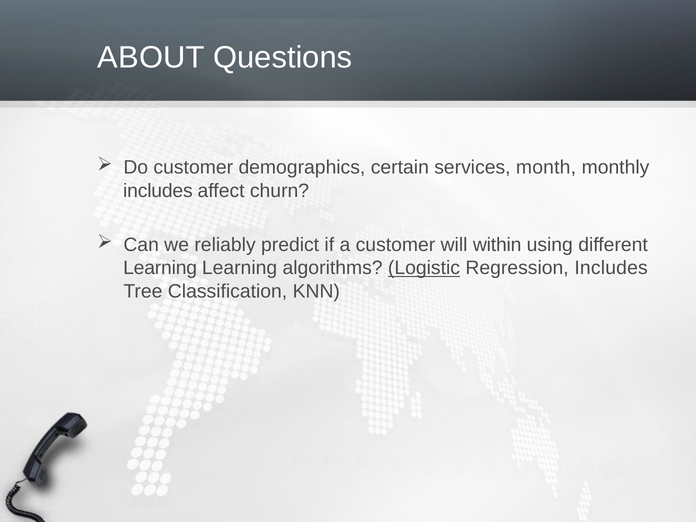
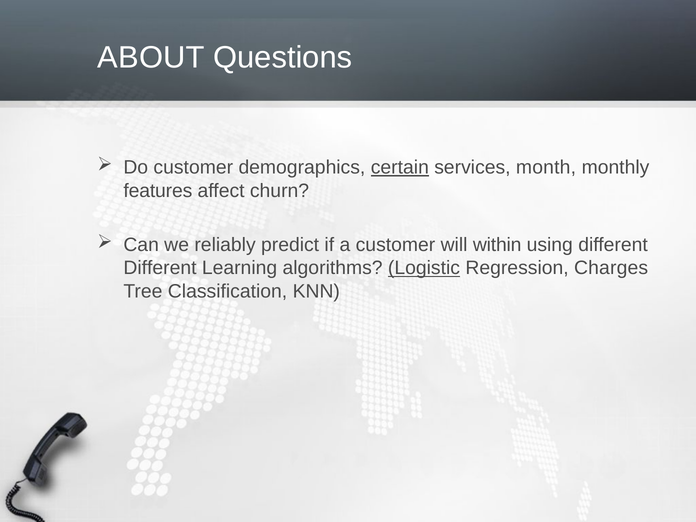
certain underline: none -> present
includes at (158, 191): includes -> features
Learning at (160, 268): Learning -> Different
Regression Includes: Includes -> Charges
